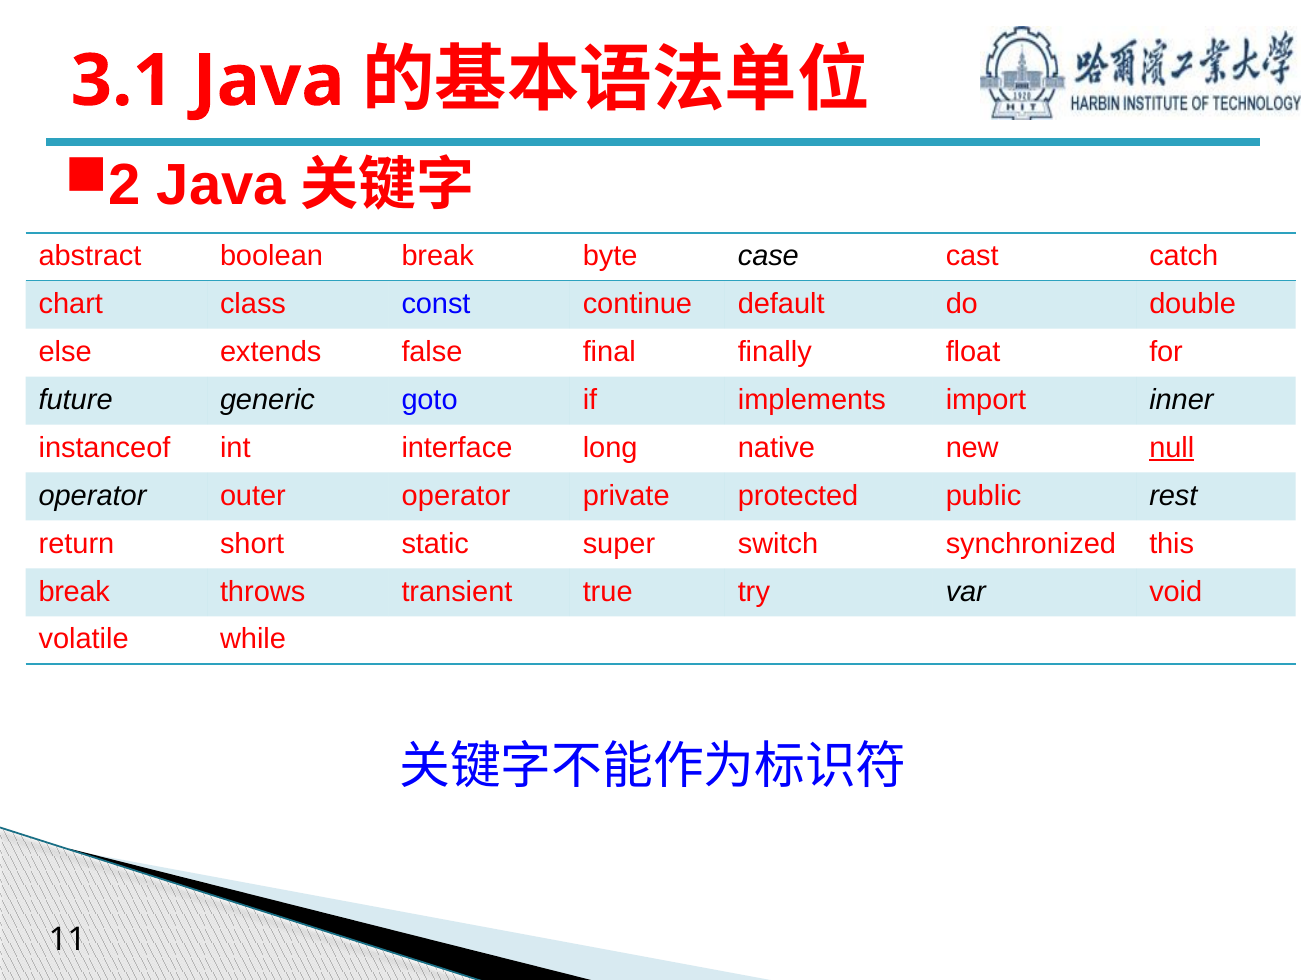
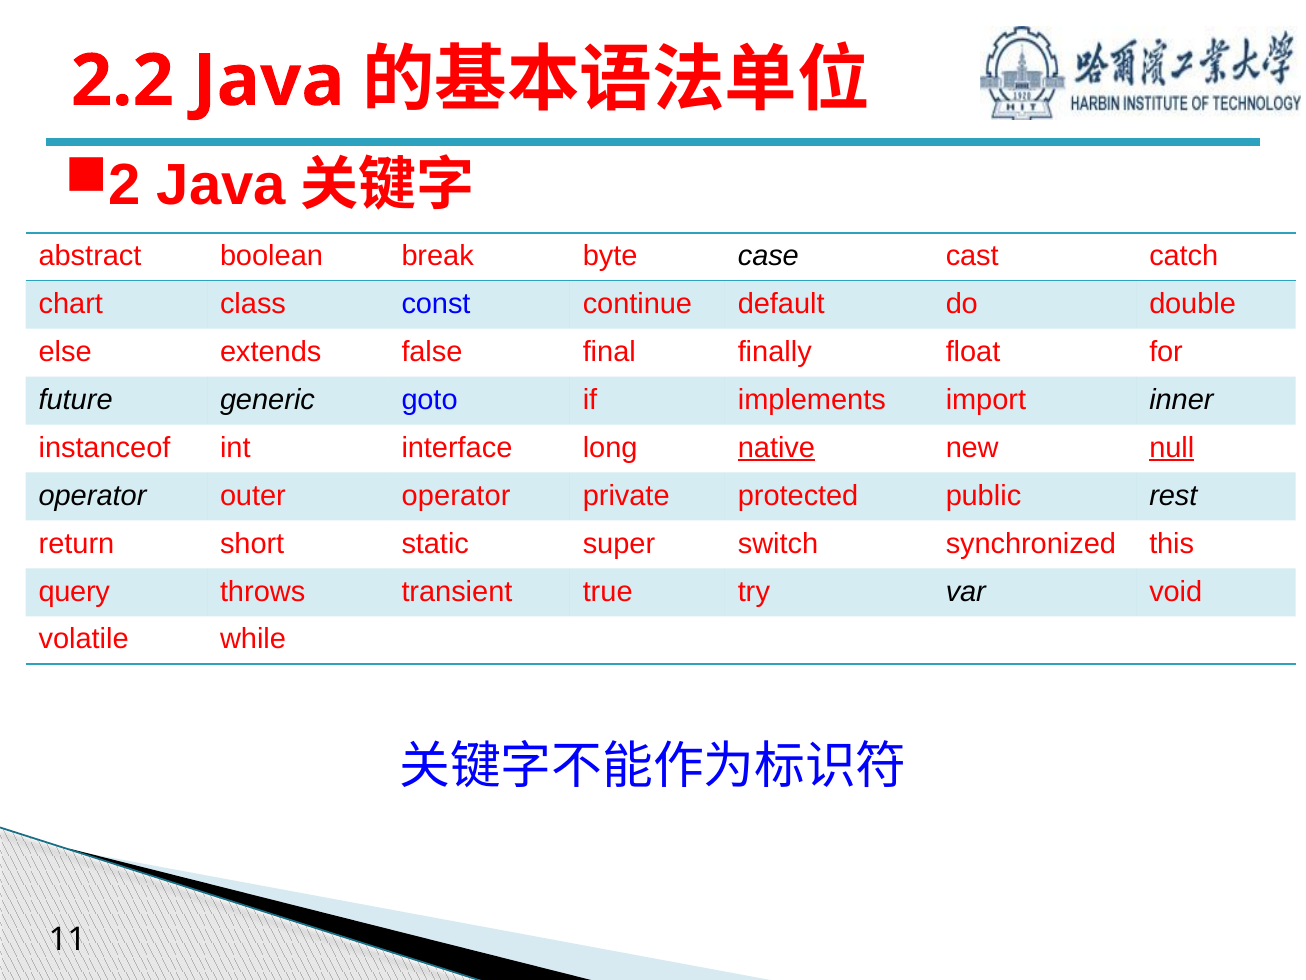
3.1: 3.1 -> 2.2
native underline: none -> present
break at (74, 591): break -> query
